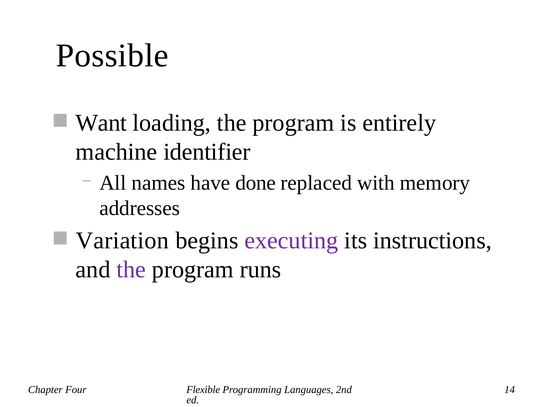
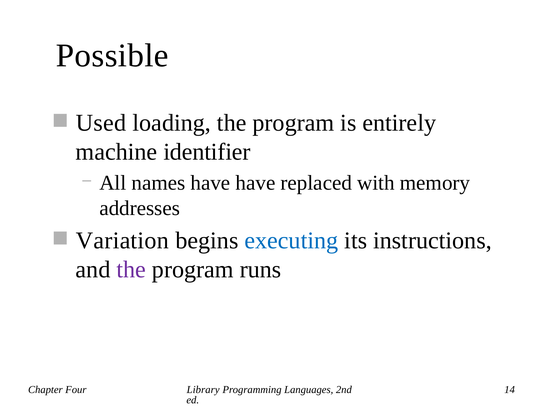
Want: Want -> Used
have done: done -> have
executing colour: purple -> blue
Flexible: Flexible -> Library
